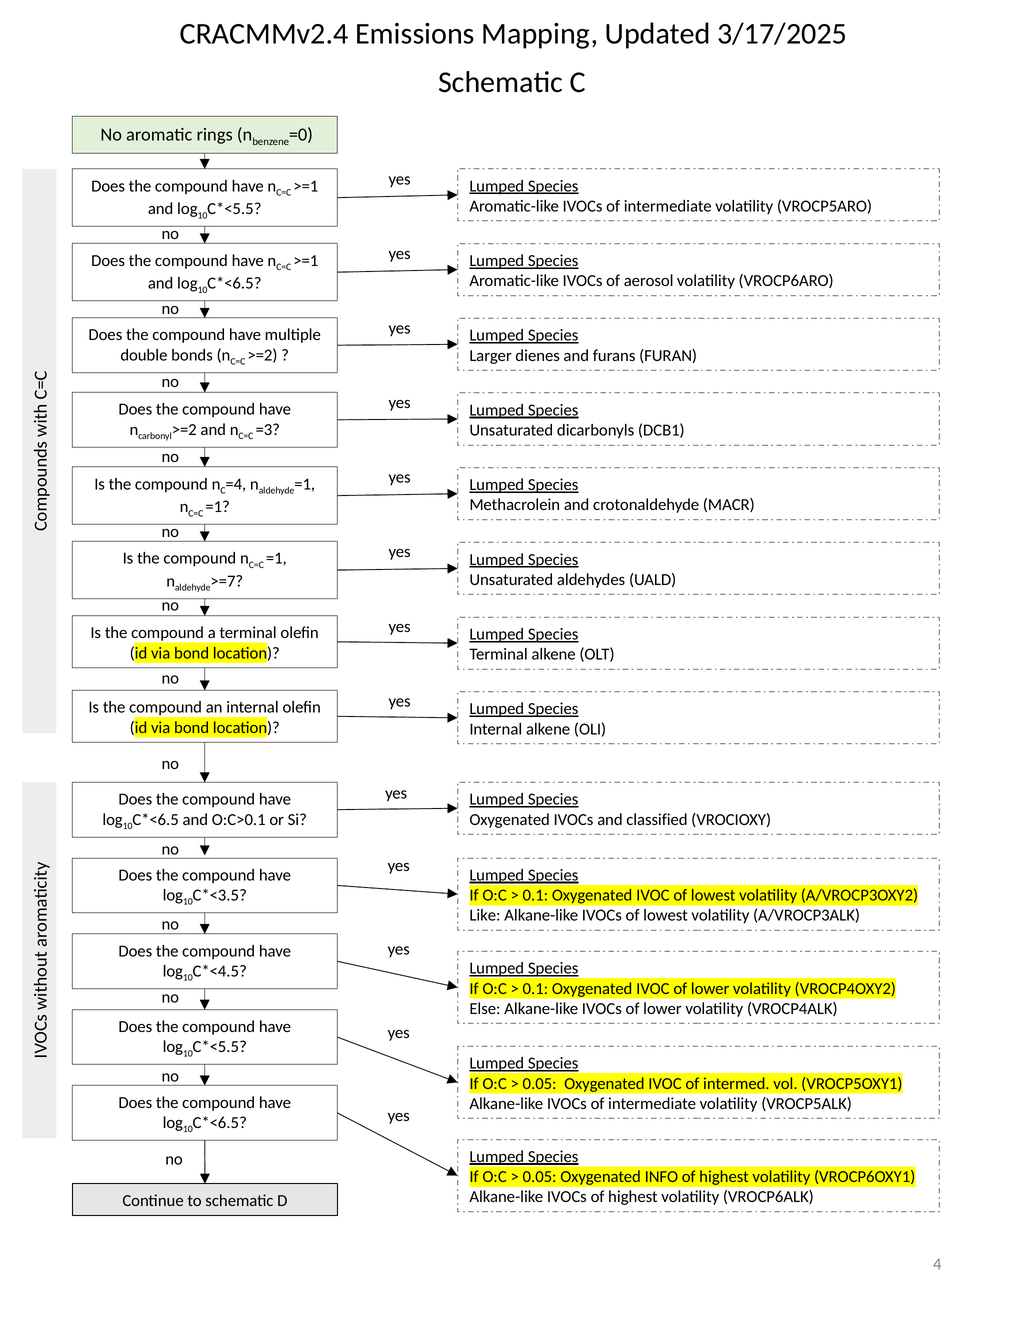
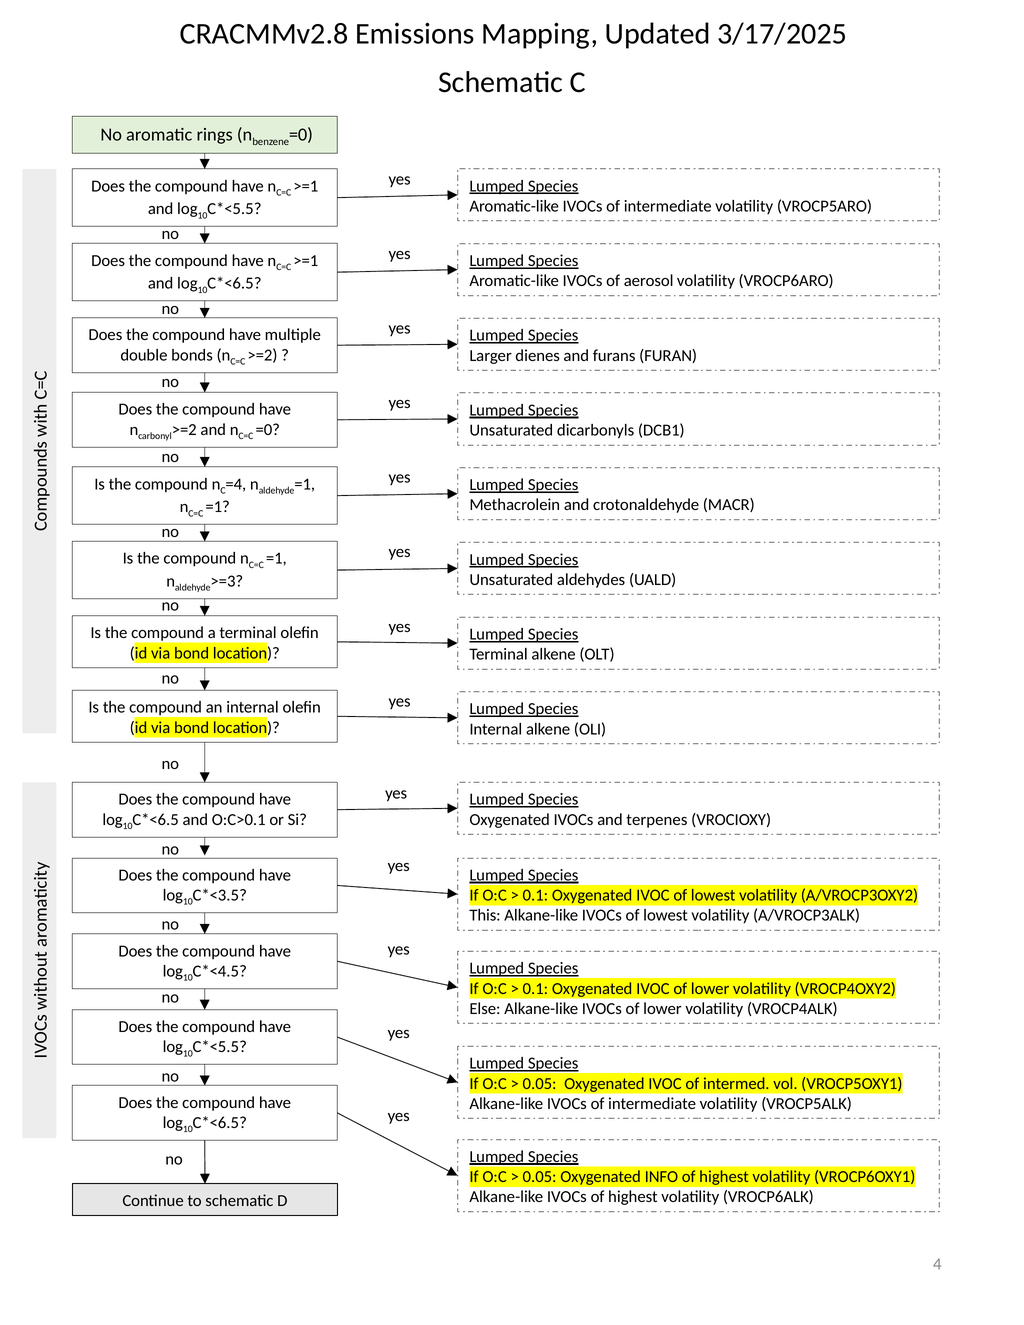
CRACMMv2.4: CRACMMv2.4 -> CRACMMv2.8
C=C =3: =3 -> =0
>=7: >=7 -> >=3
classified: classified -> terpenes
Like: Like -> This
